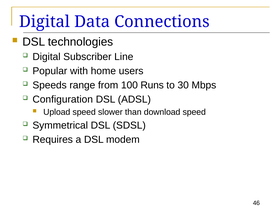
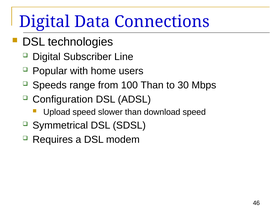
100 Runs: Runs -> Than
